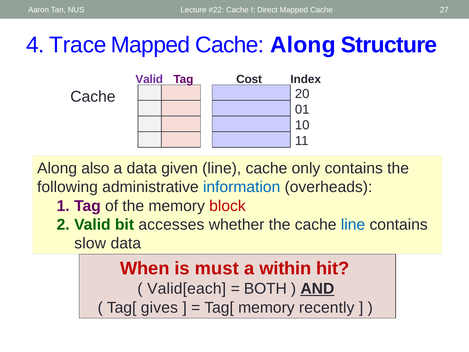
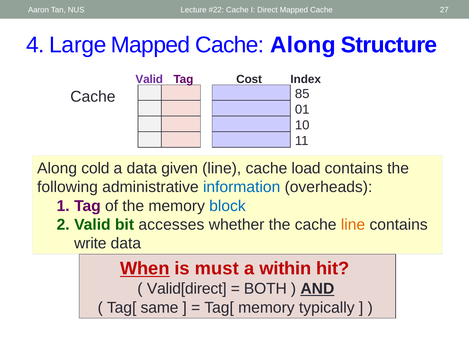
Trace: Trace -> Large
20: 20 -> 85
also: also -> cold
only: only -> load
block colour: red -> blue
line at (353, 225) colour: blue -> orange
slow: slow -> write
When underline: none -> present
Valid[each: Valid[each -> Valid[direct
gives: gives -> same
recently: recently -> typically
